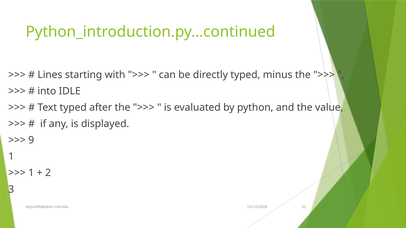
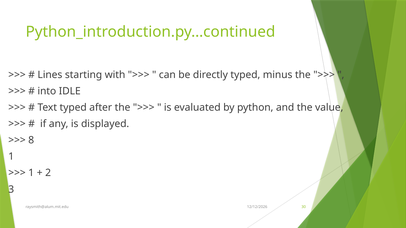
9: 9 -> 8
